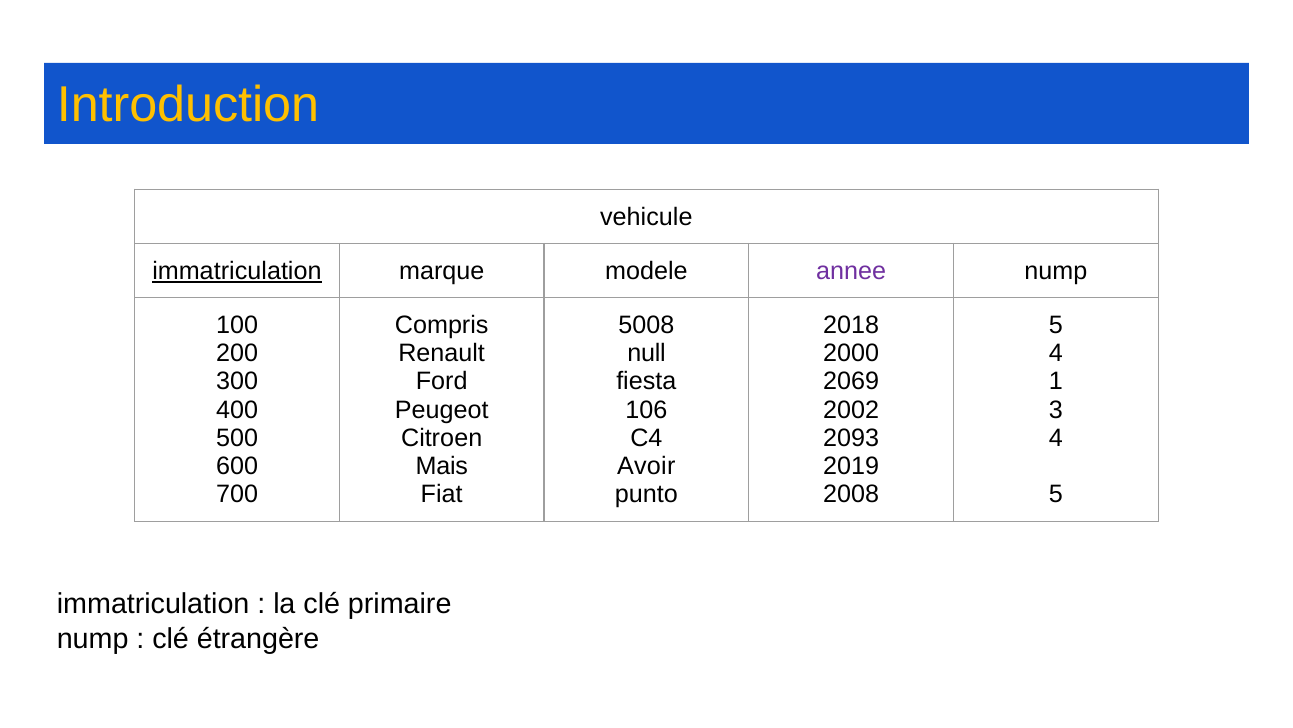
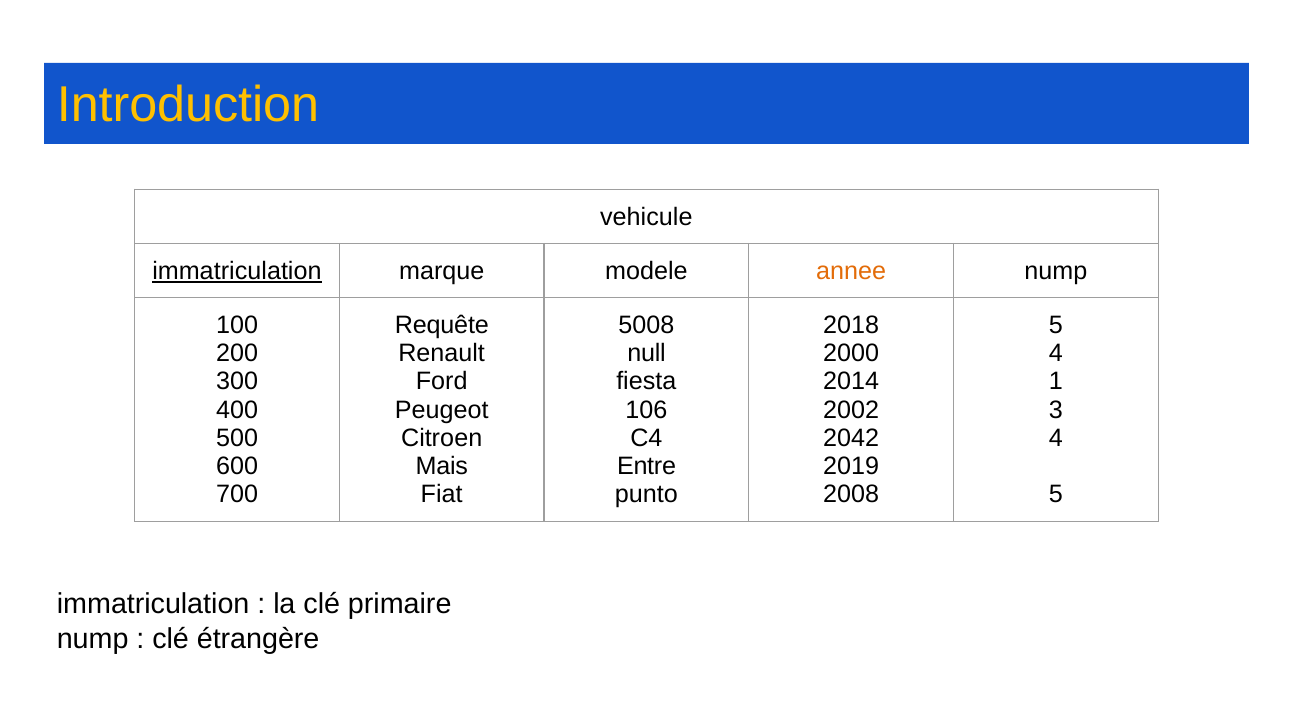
annee colour: purple -> orange
Compris: Compris -> Requête
2069: 2069 -> 2014
2093: 2093 -> 2042
Avoir: Avoir -> Entre
